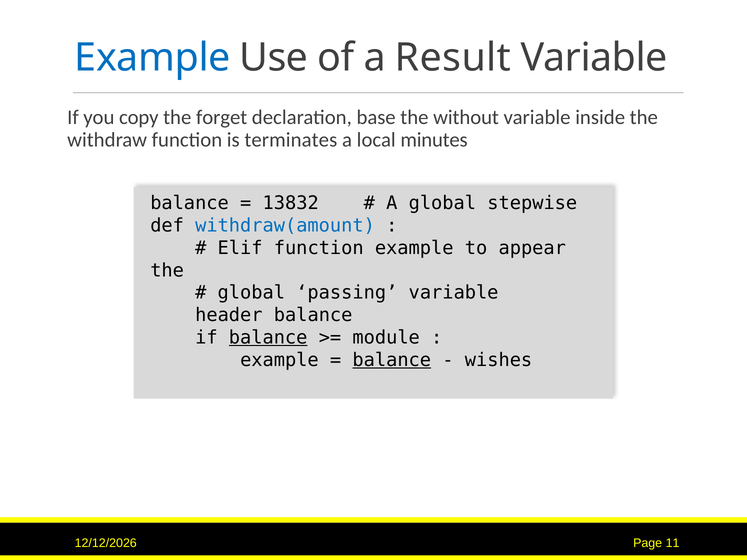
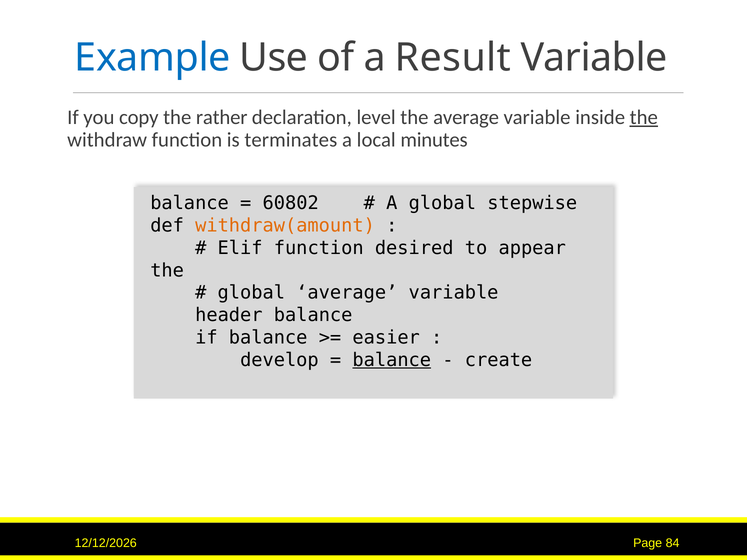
forget: forget -> rather
base: base -> level
the without: without -> average
the at (644, 117) underline: none -> present
13832: 13832 -> 60802
withdraw(amount colour: blue -> orange
function example: example -> desired
global passing: passing -> average
balance at (268, 338) underline: present -> none
module: module -> easier
example at (279, 360): example -> develop
wishes: wishes -> create
11: 11 -> 84
